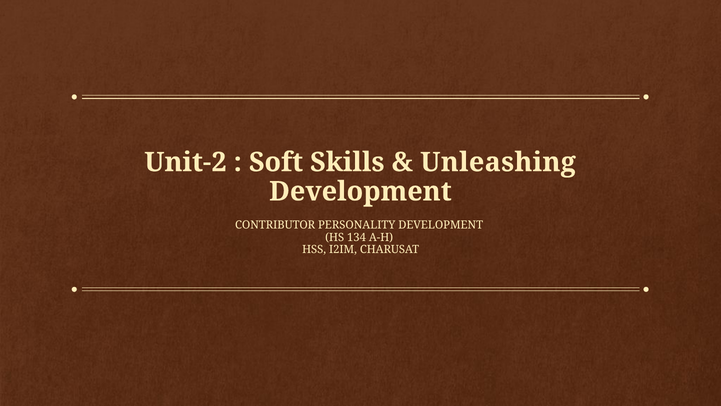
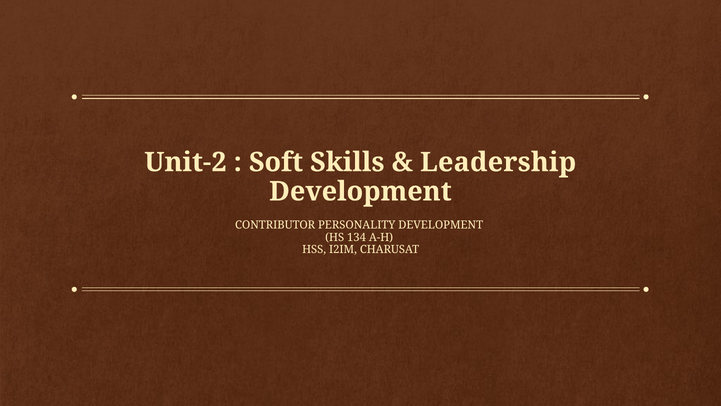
Unleashing: Unleashing -> Leadership
